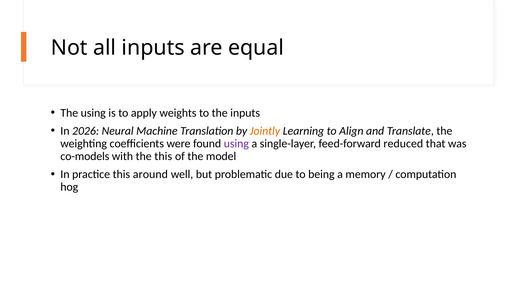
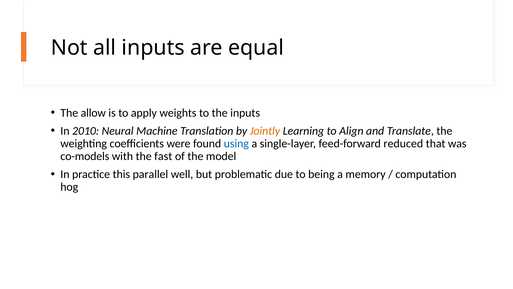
The using: using -> allow
2026: 2026 -> 2010
using at (236, 143) colour: purple -> blue
the this: this -> fast
around: around -> parallel
